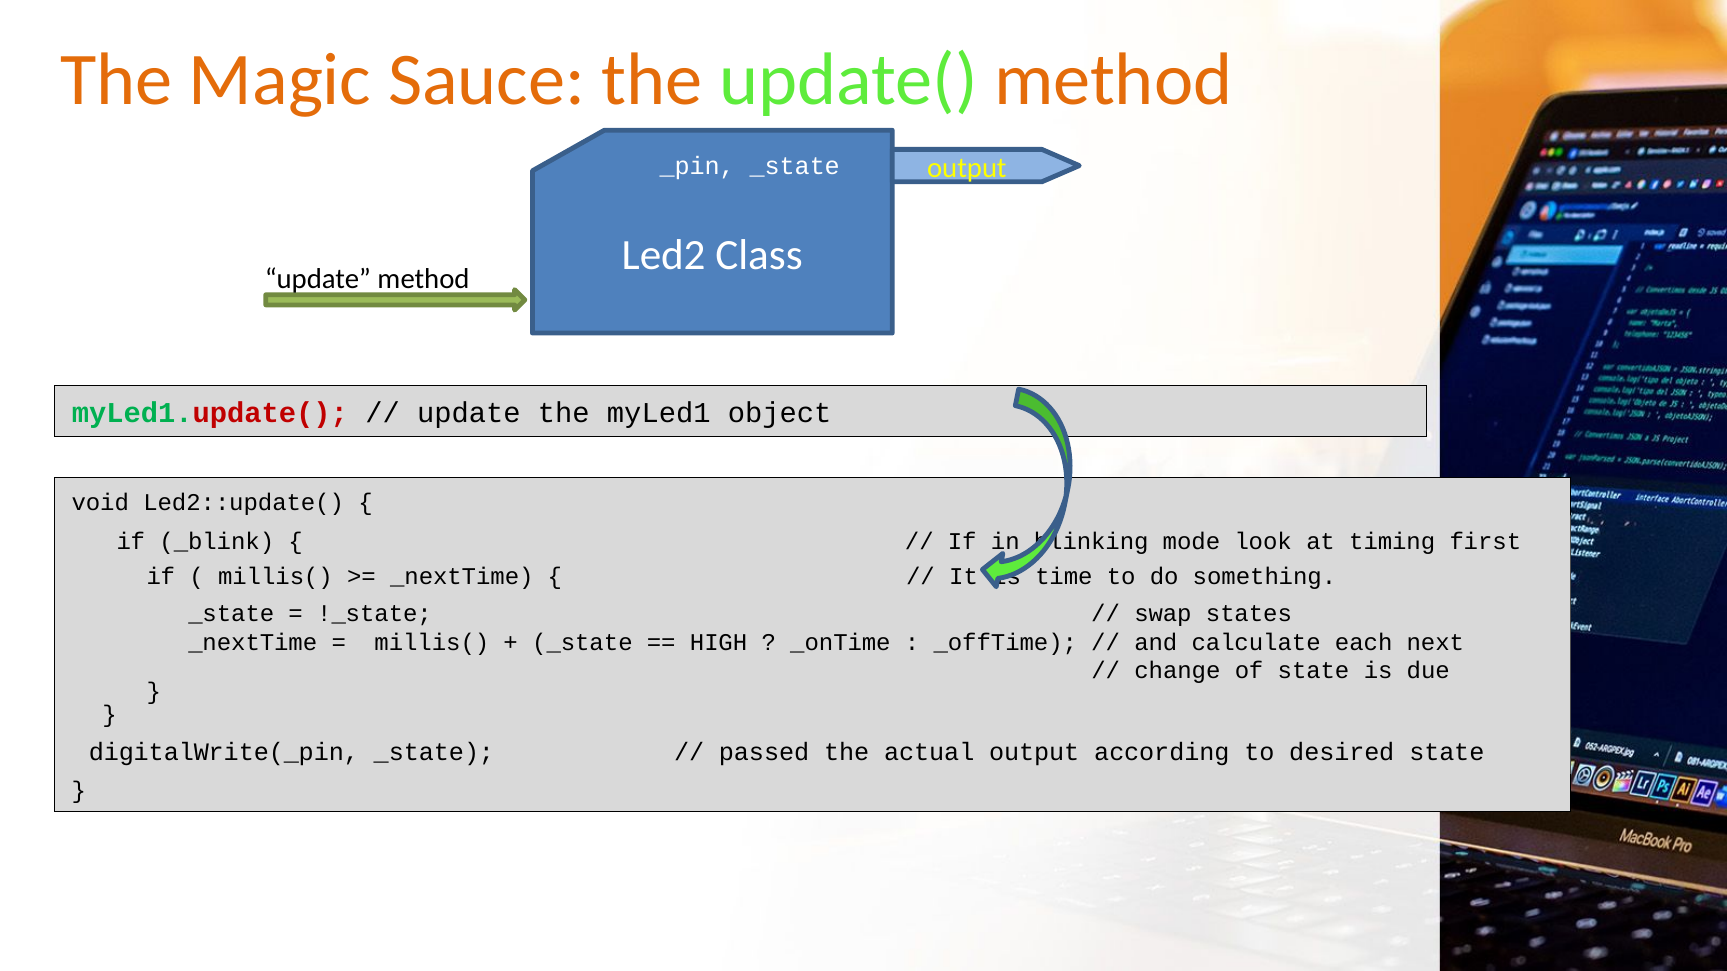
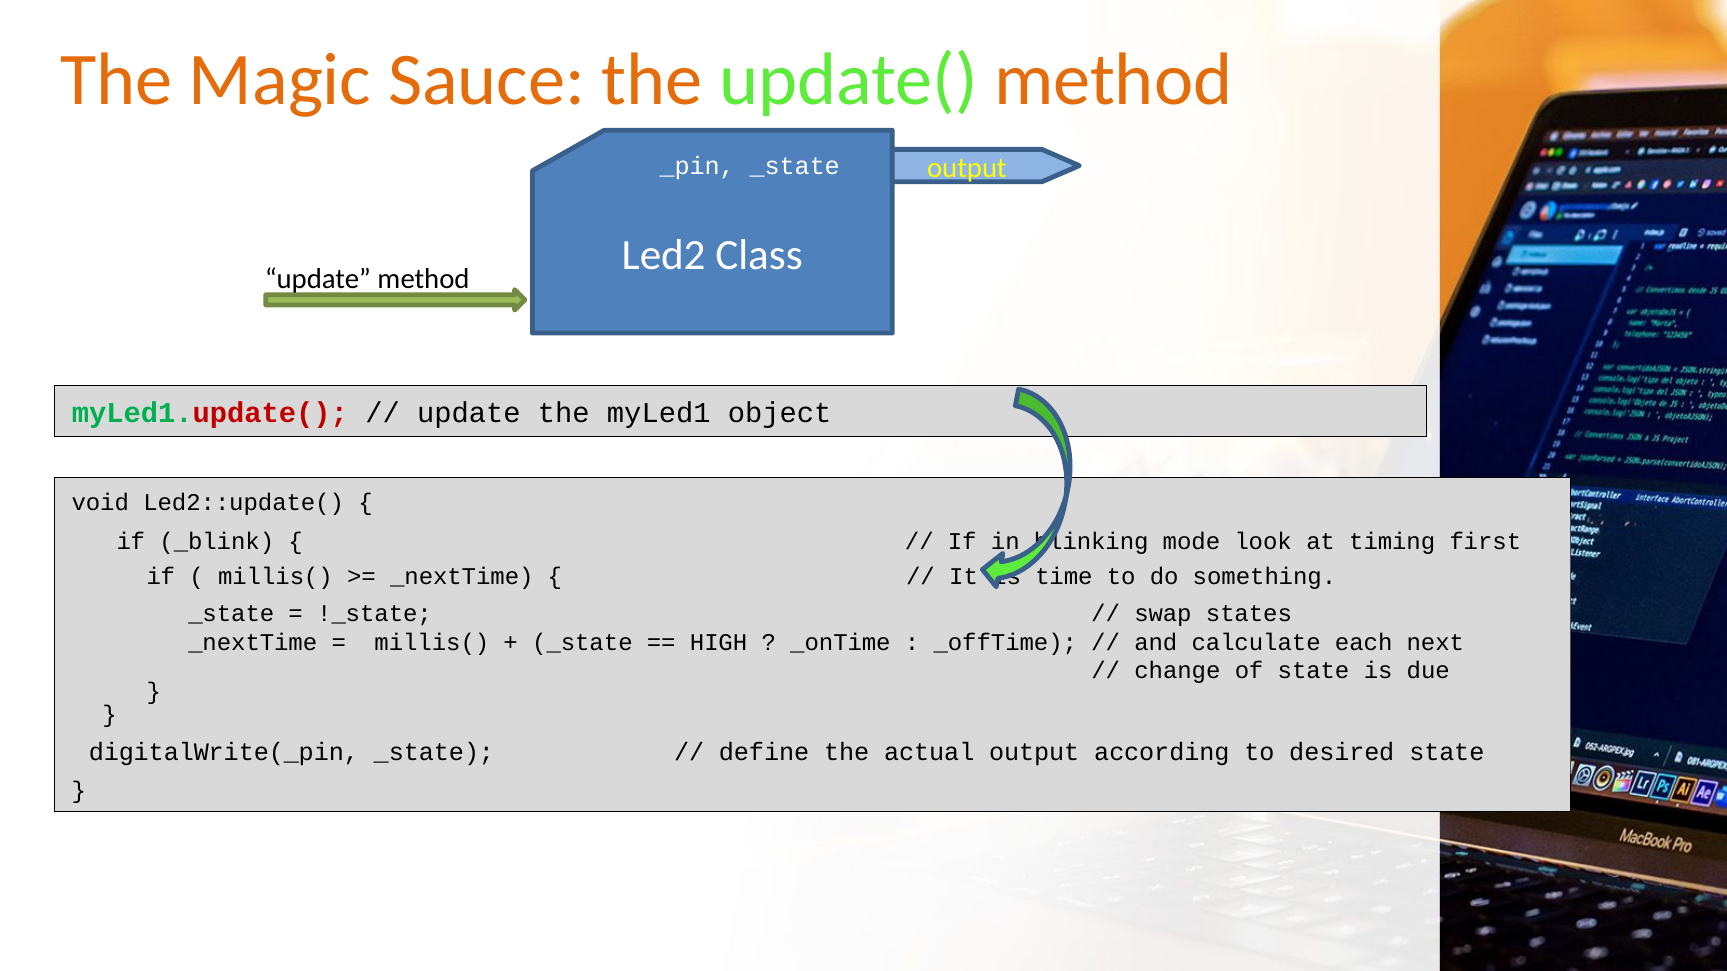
passed: passed -> define
